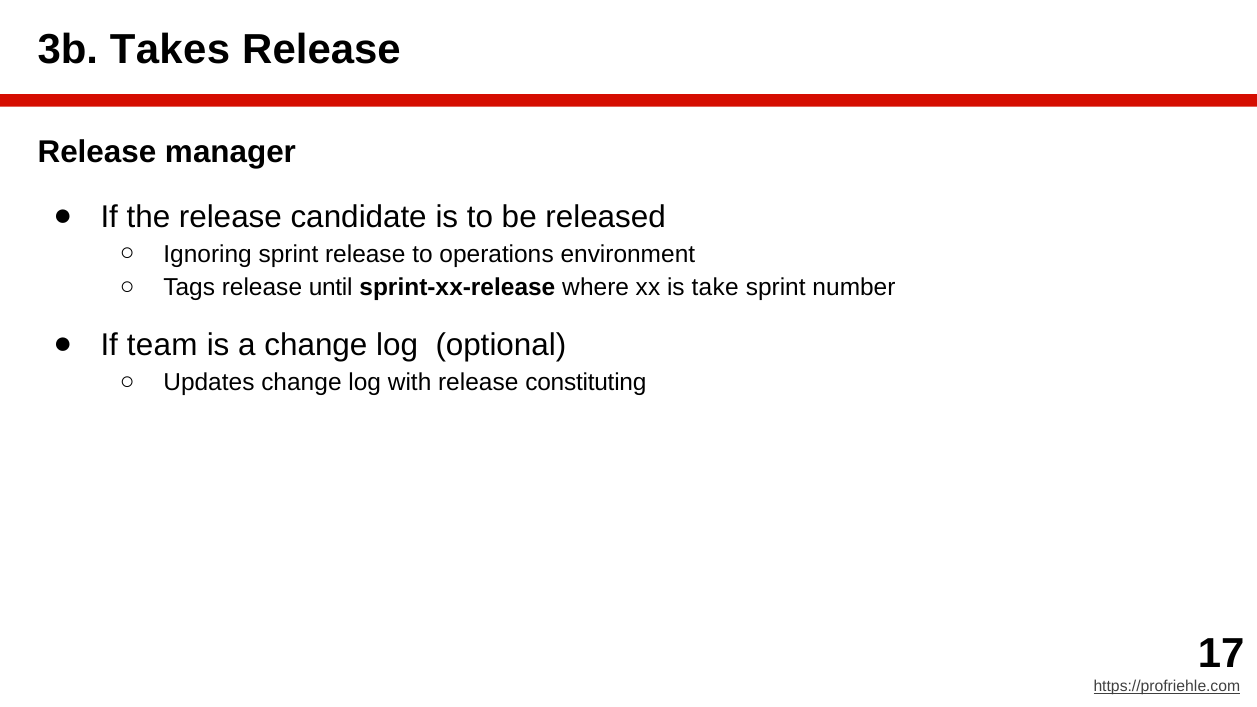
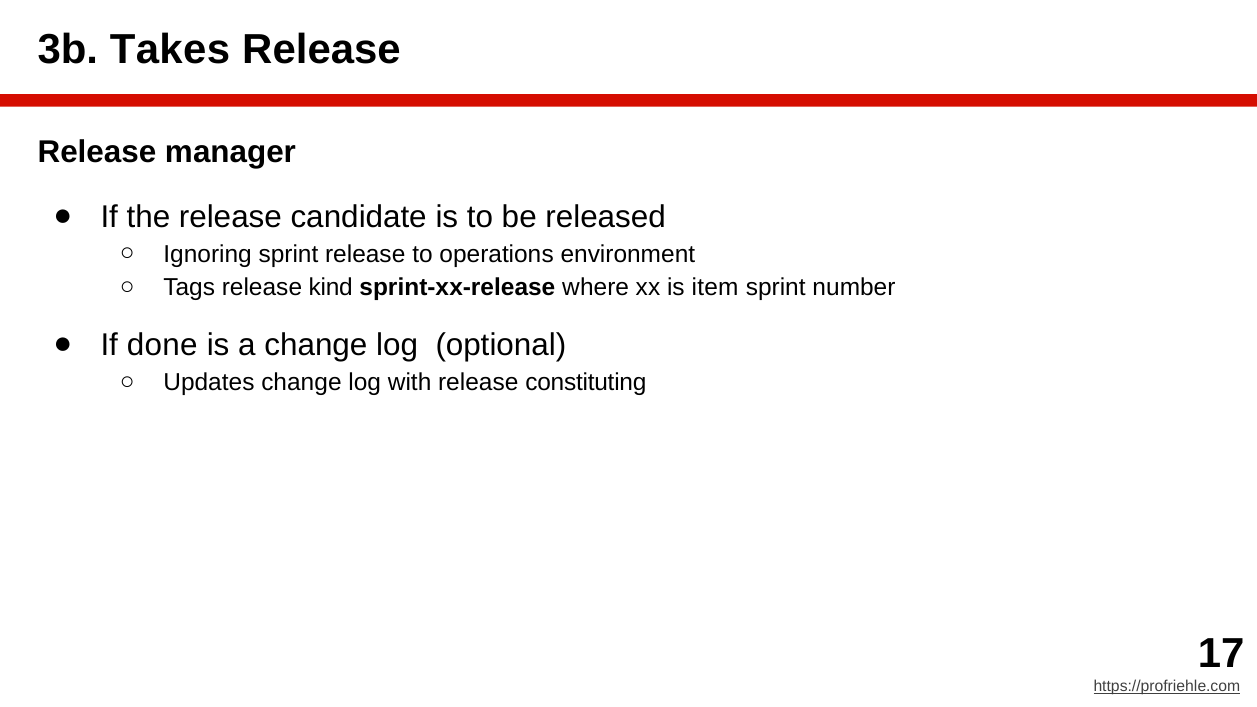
until: until -> kind
take: take -> item
team: team -> done
